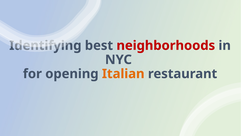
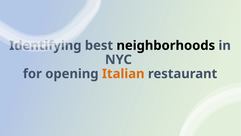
neighborhoods colour: red -> black
